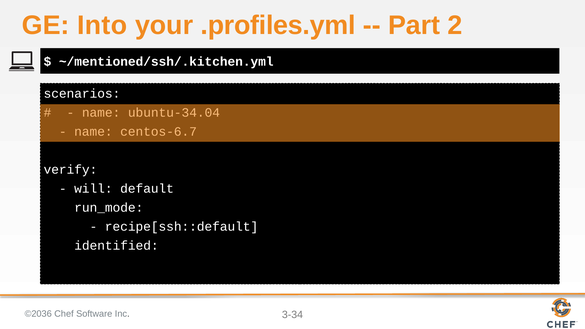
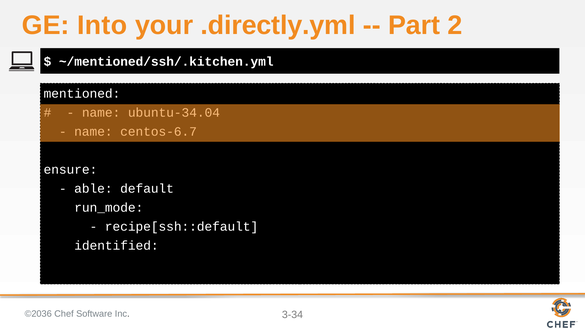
.profiles.yml: .profiles.yml -> .directly.yml
scenarios: scenarios -> mentioned
verify: verify -> ensure
will: will -> able
